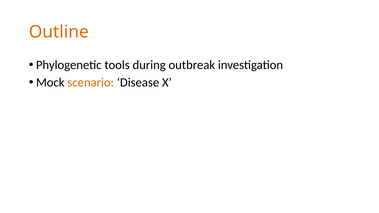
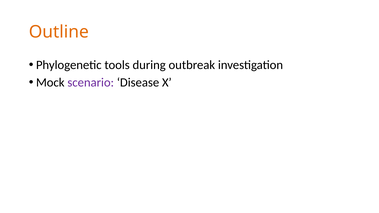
scenario colour: orange -> purple
